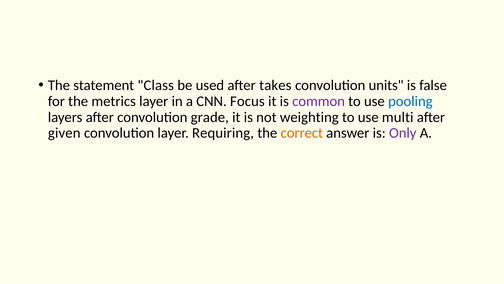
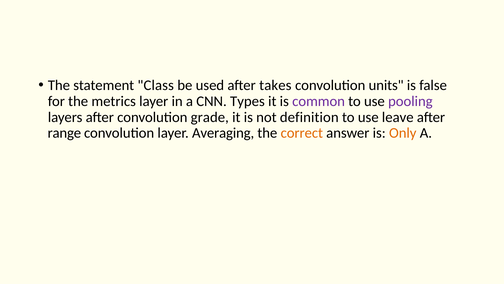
Focus: Focus -> Types
pooling colour: blue -> purple
weighting: weighting -> definition
multi: multi -> leave
given: given -> range
Requiring: Requiring -> Averaging
Only colour: purple -> orange
